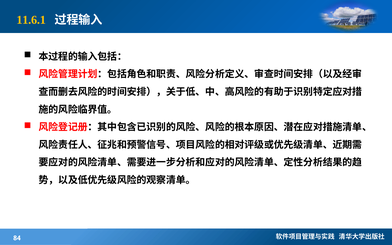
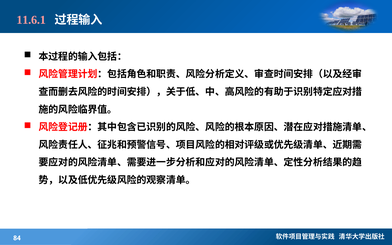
11.6.1 colour: yellow -> pink
